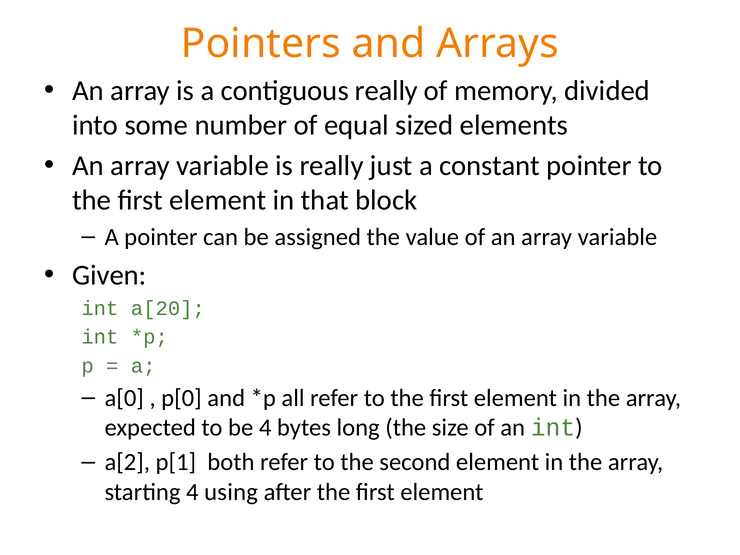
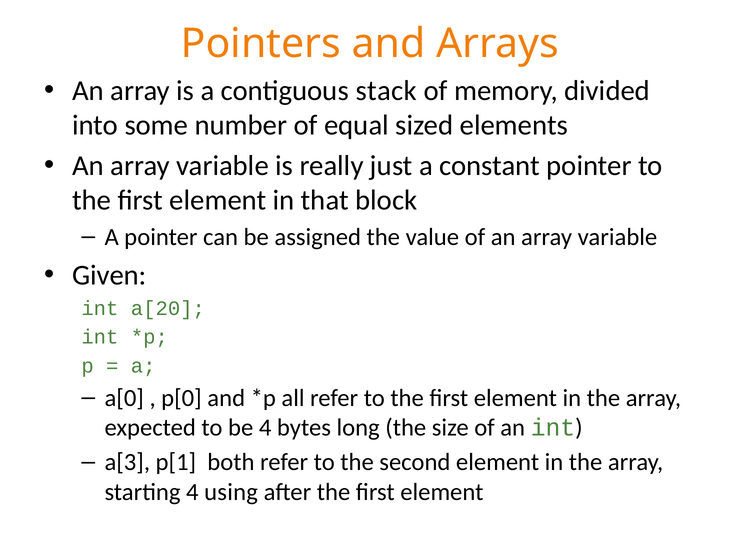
contiguous really: really -> stack
a[2: a[2 -> a[3
